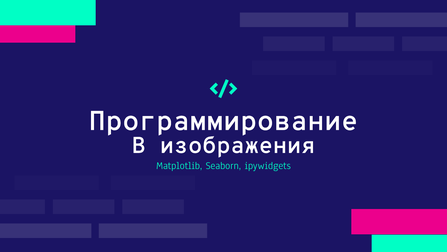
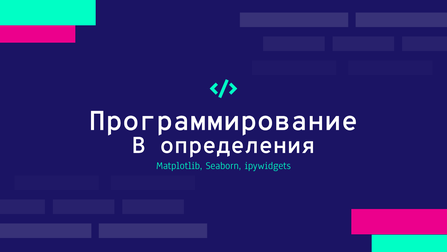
изображения: изображения -> определения
